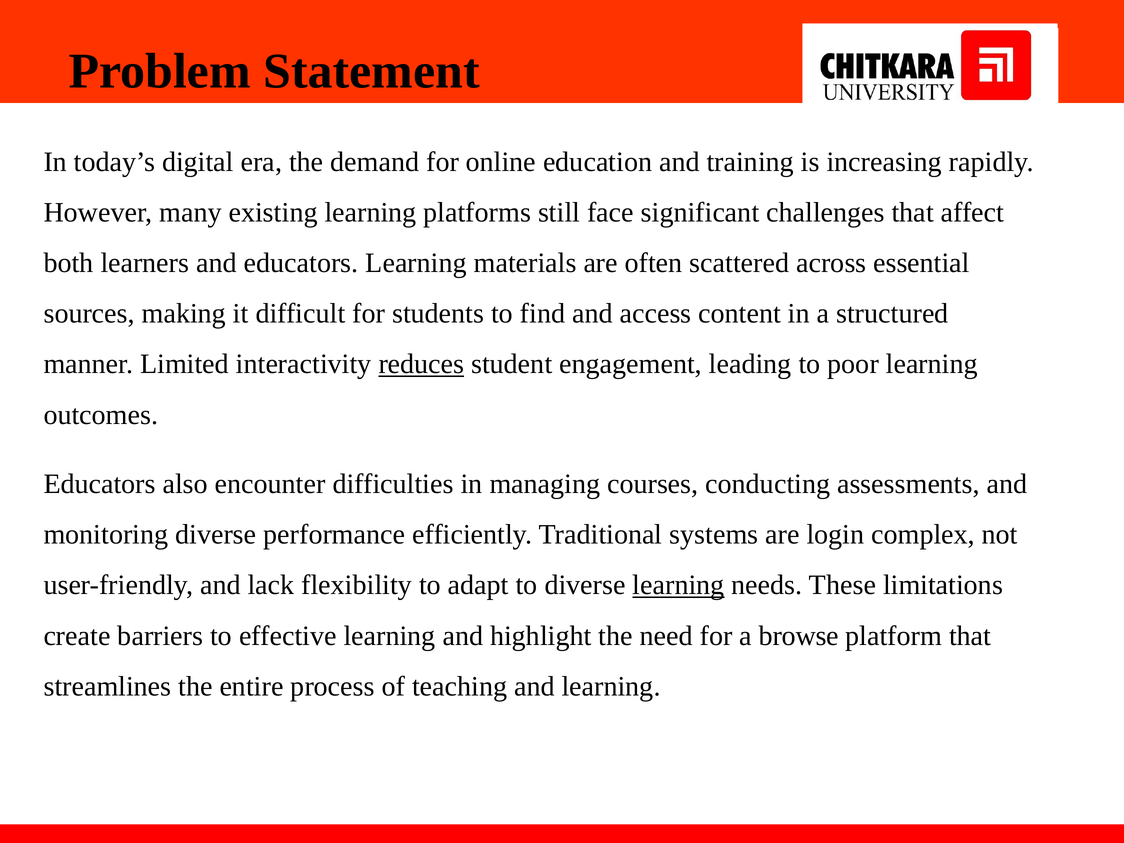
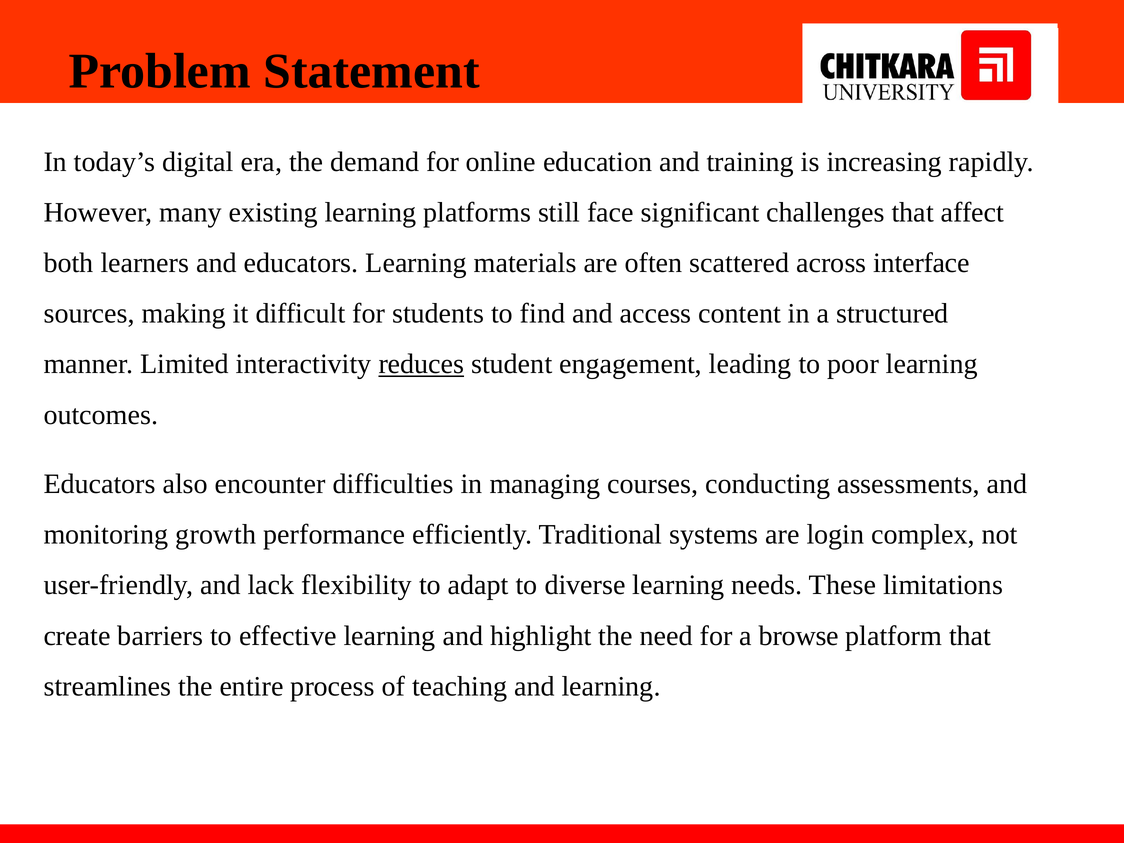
essential: essential -> interface
monitoring diverse: diverse -> growth
learning at (678, 585) underline: present -> none
